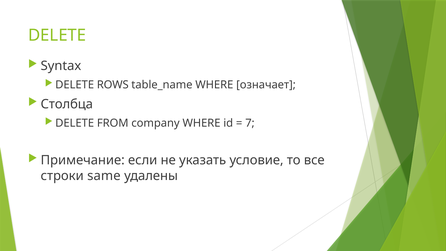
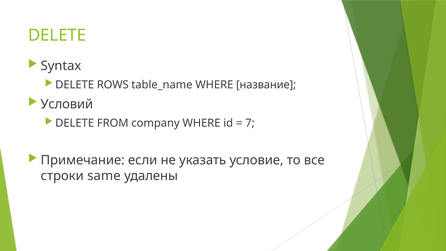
означает: означает -> название
Столбца: Столбца -> Условий
